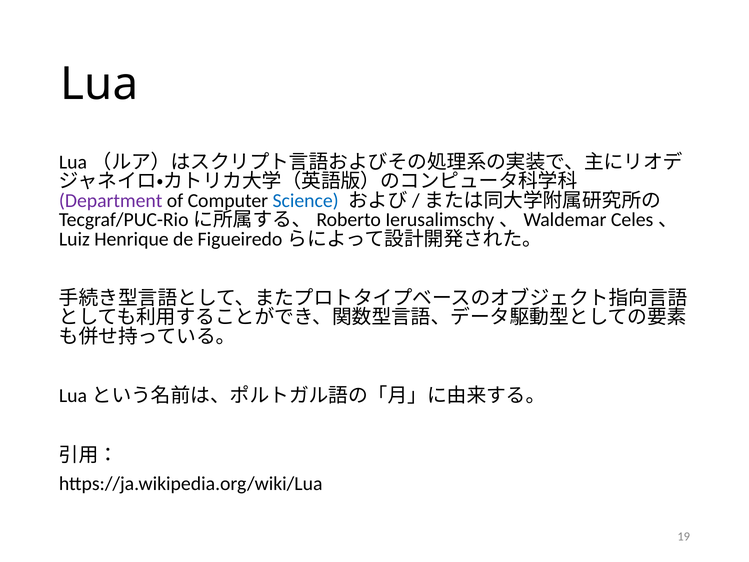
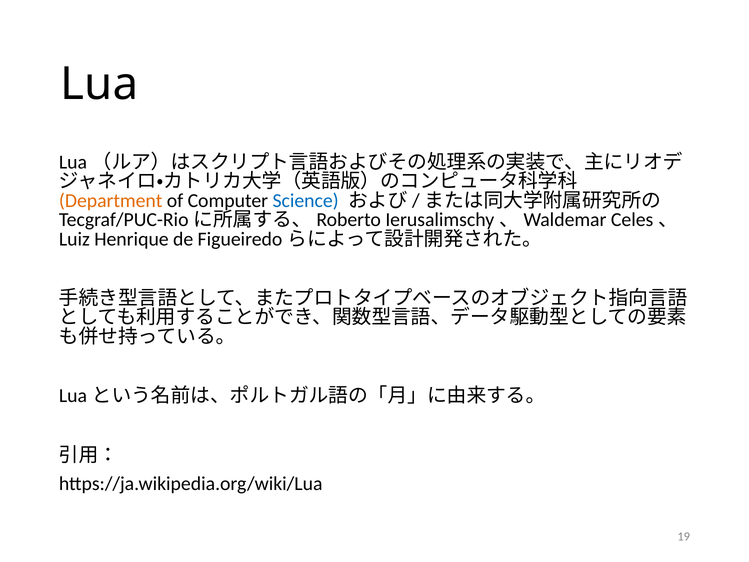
Department colour: purple -> orange
